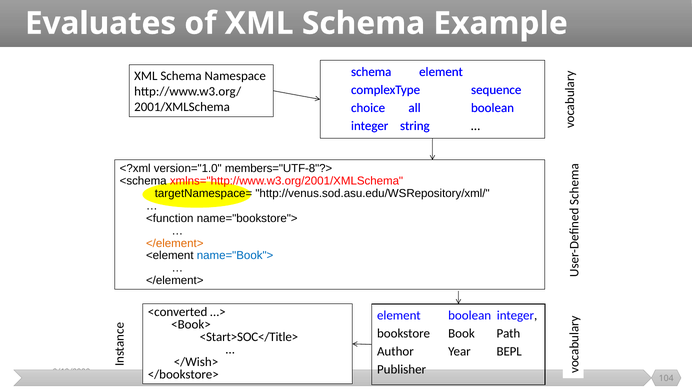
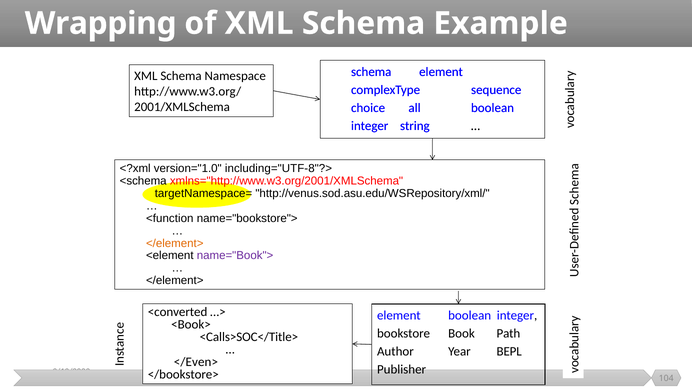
Evaluates: Evaluates -> Wrapping
members="UTF-8"?>: members="UTF-8"?> -> including="UTF-8"?>
name="Book"> colour: blue -> purple
<Start>SOC</Title>: <Start>SOC</Title> -> <Calls>SOC</Title>
</Wish>: </Wish> -> </Even>
